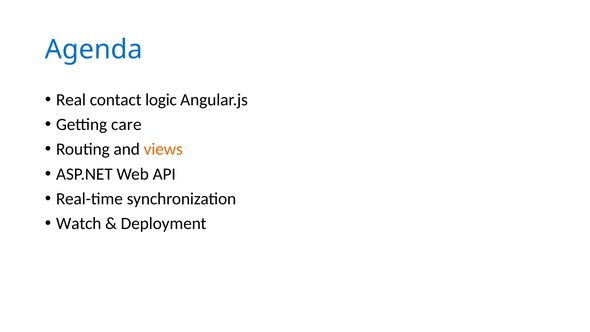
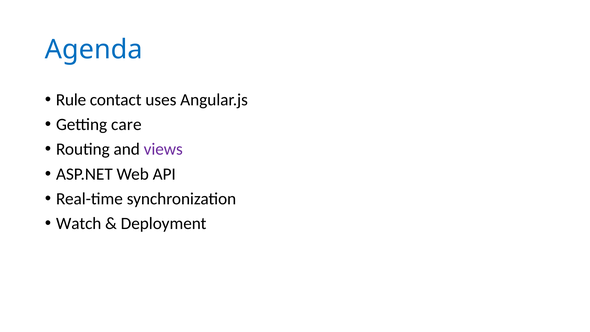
Real: Real -> Rule
logic: logic -> uses
views colour: orange -> purple
